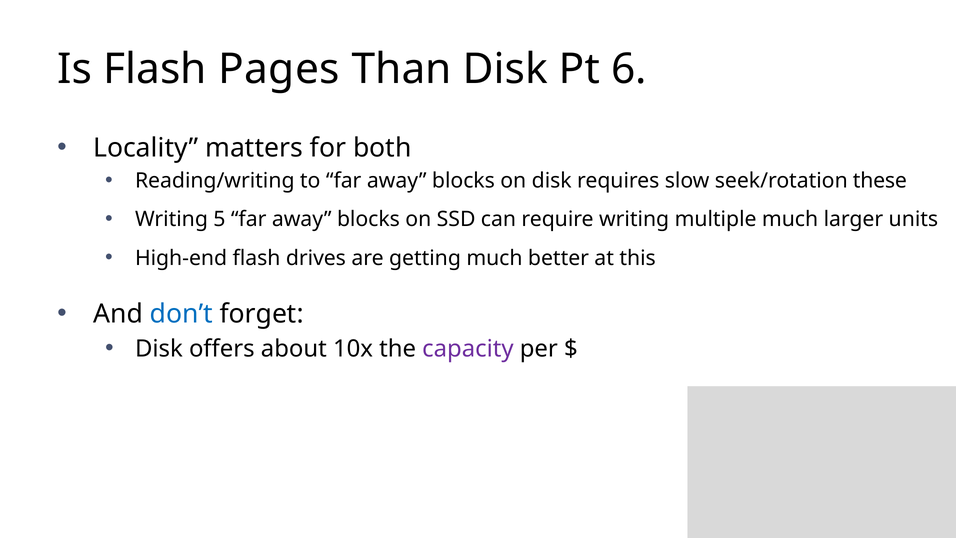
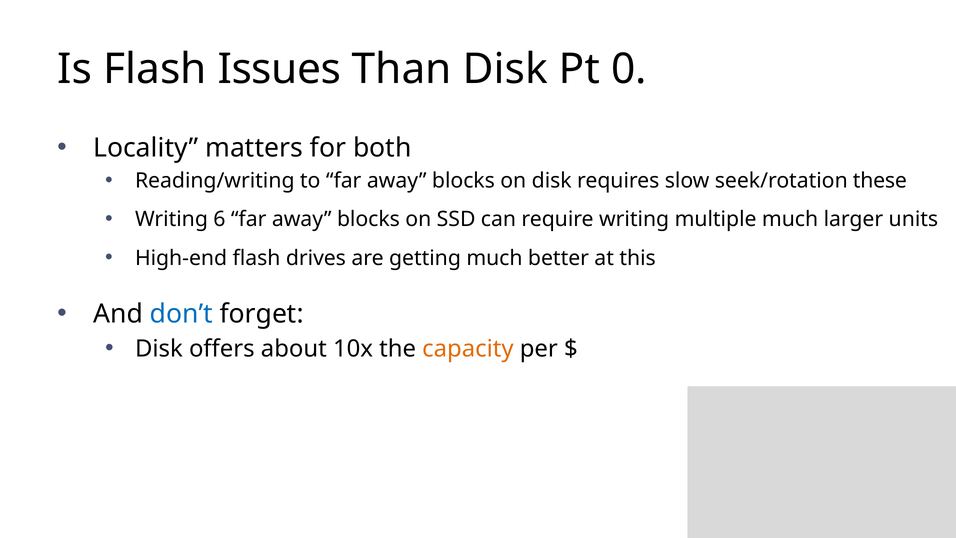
Pages: Pages -> Issues
6: 6 -> 0
5: 5 -> 6
capacity colour: purple -> orange
